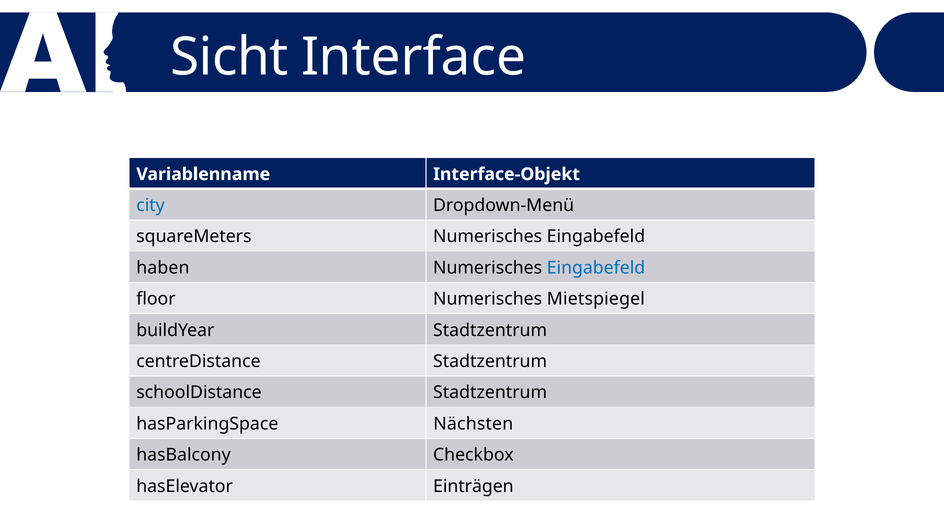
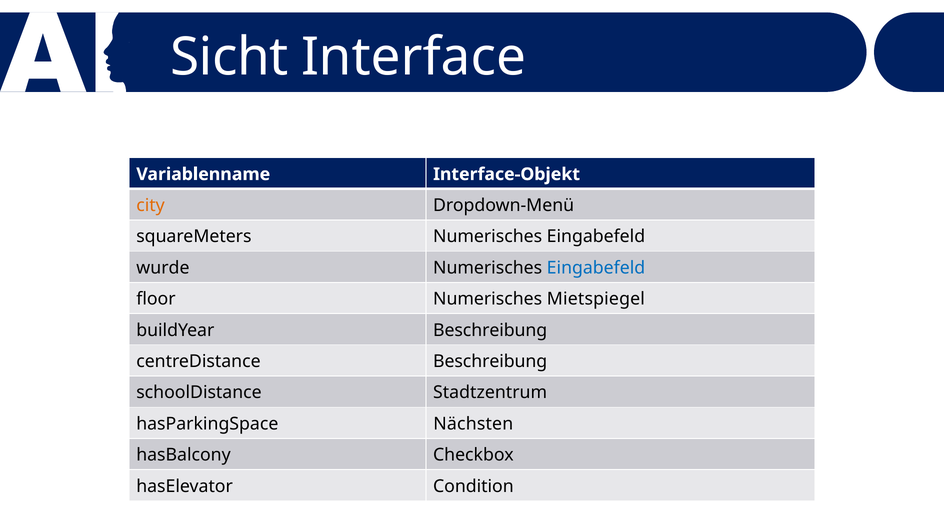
city colour: blue -> orange
haben: haben -> wurde
buildYear Stadtzentrum: Stadtzentrum -> Beschreibung
centreDistance Stadtzentrum: Stadtzentrum -> Beschreibung
Einträgen: Einträgen -> Condition
